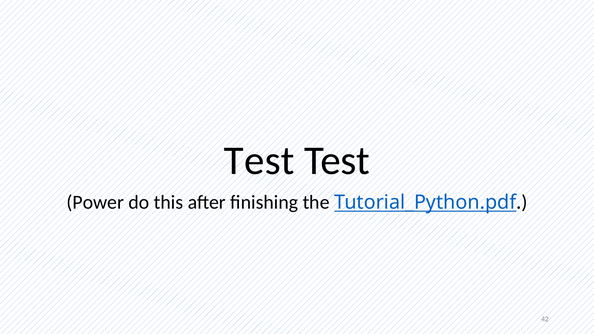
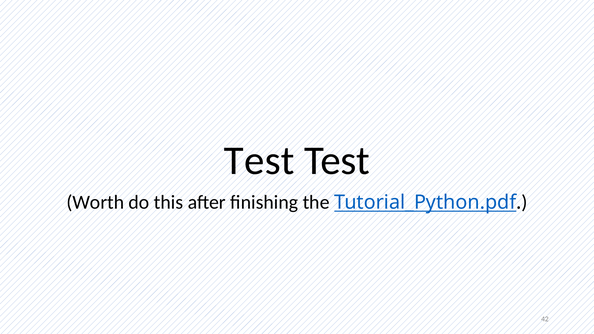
Power: Power -> Worth
